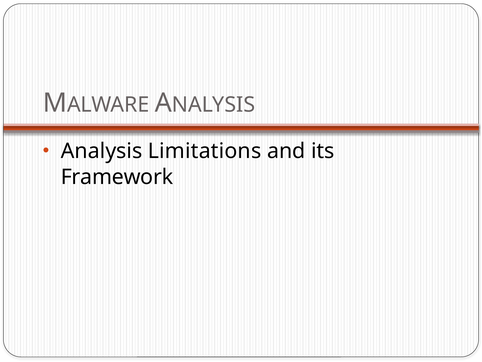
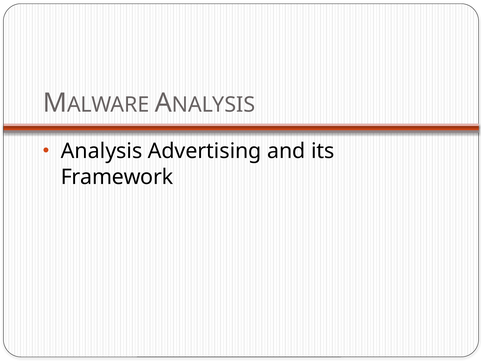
Limitations: Limitations -> Advertising
